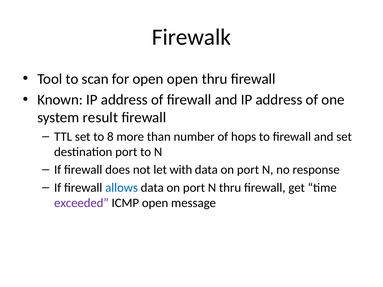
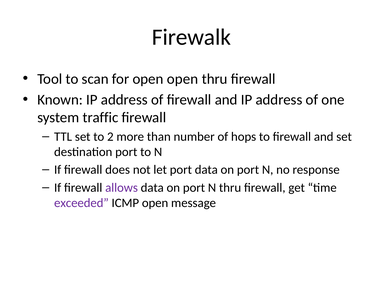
result: result -> traffic
8: 8 -> 2
let with: with -> port
allows colour: blue -> purple
